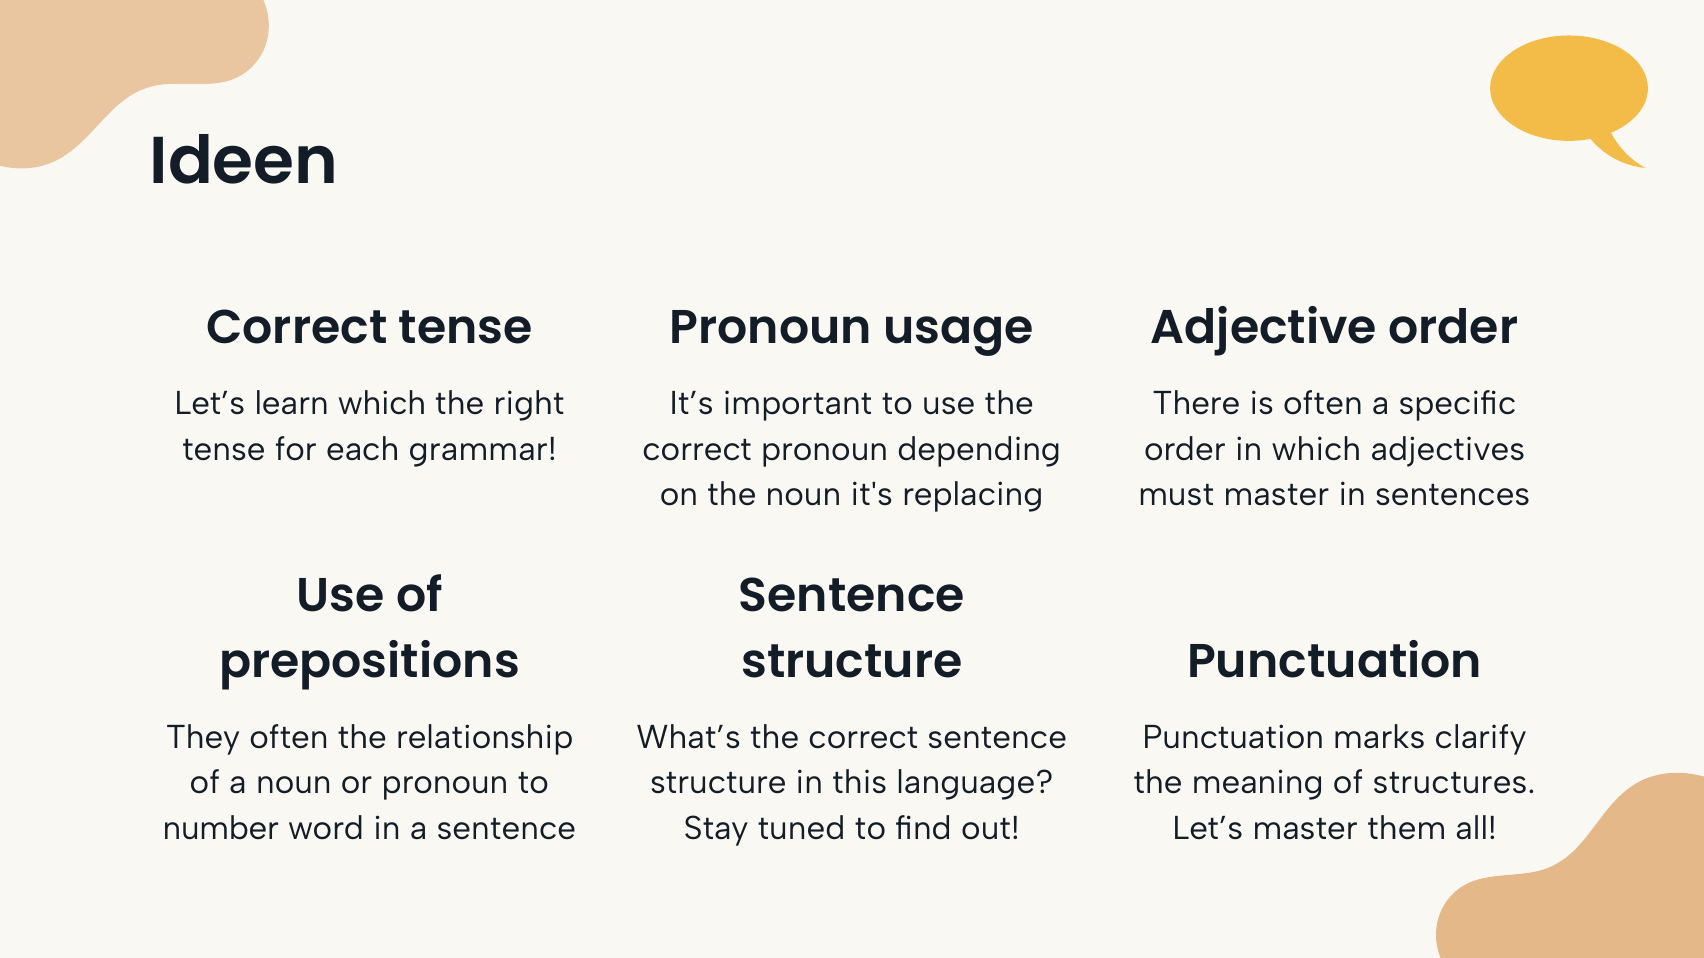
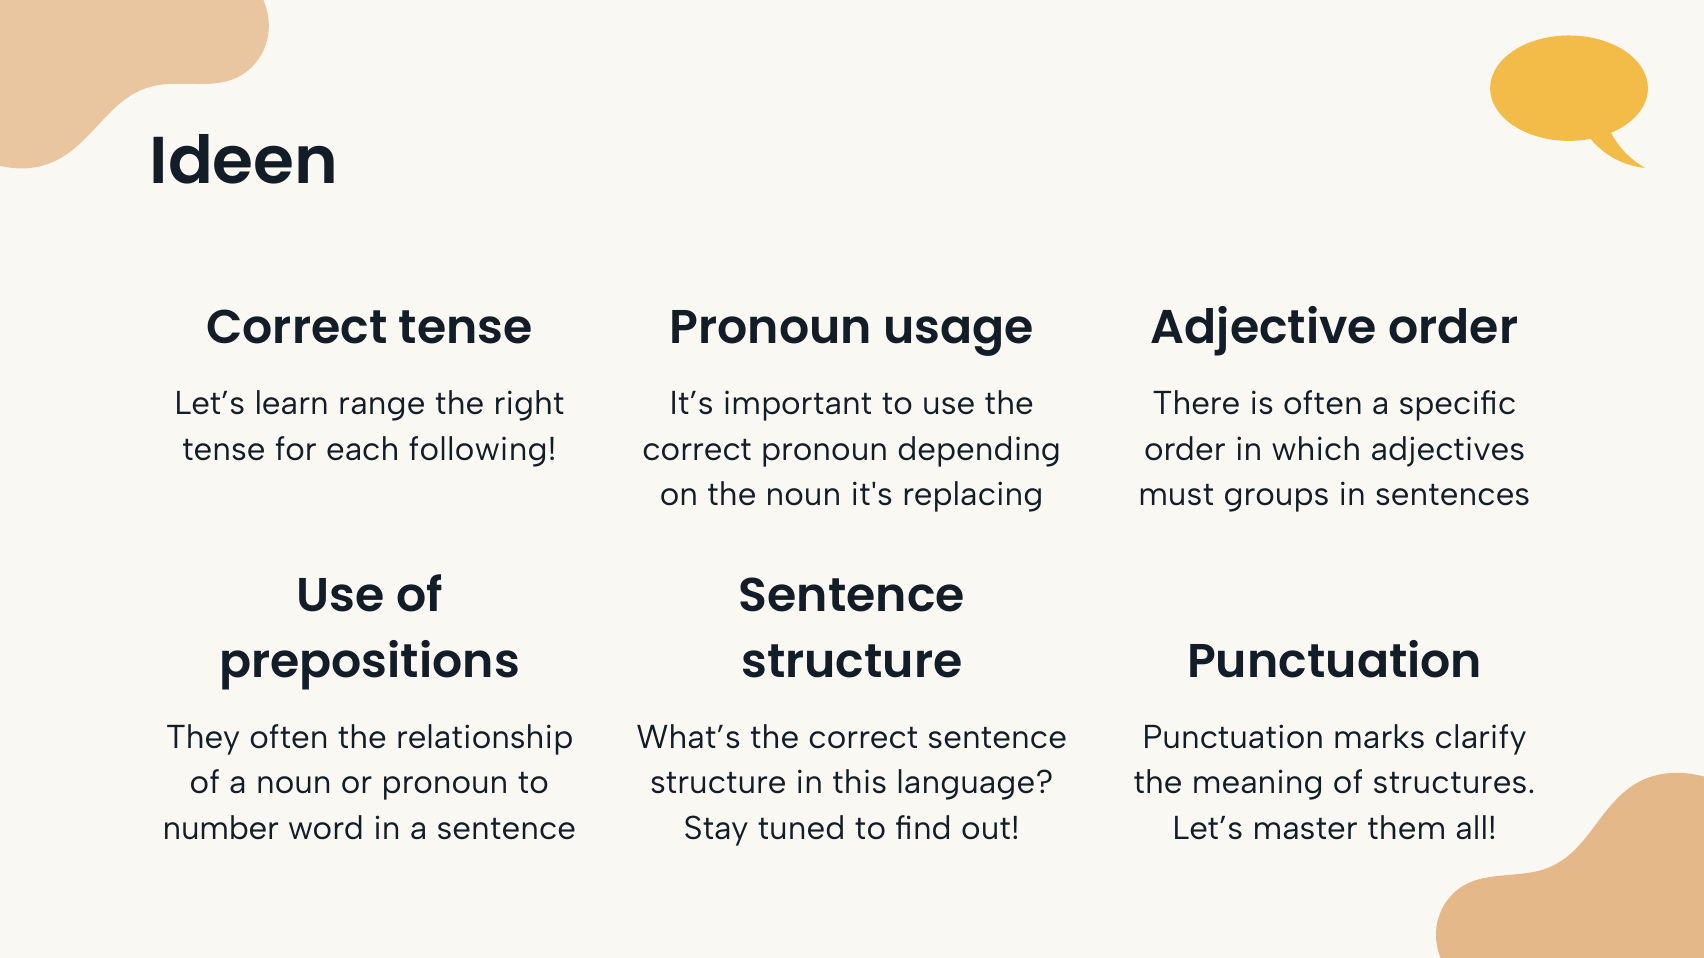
learn which: which -> range
grammar: grammar -> following
must master: master -> groups
